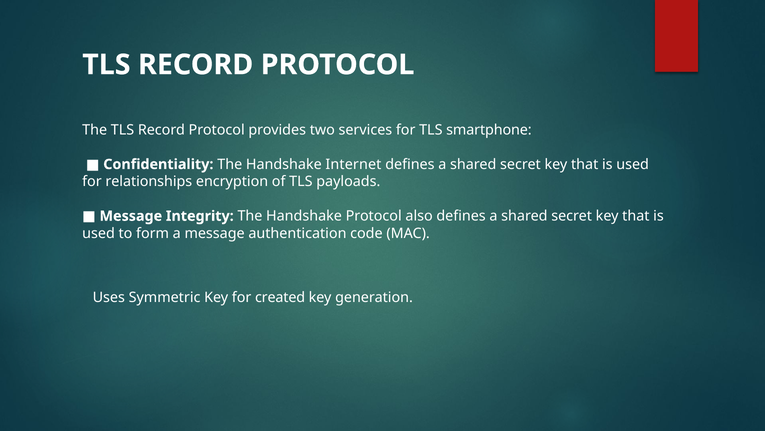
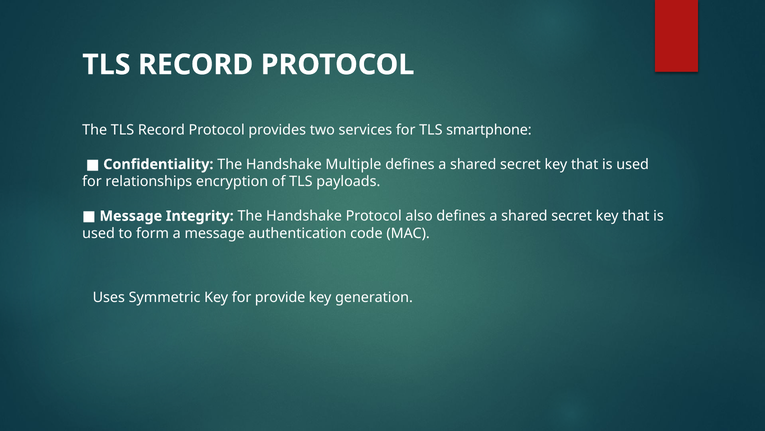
Internet: Internet -> Multiple
created: created -> provide
